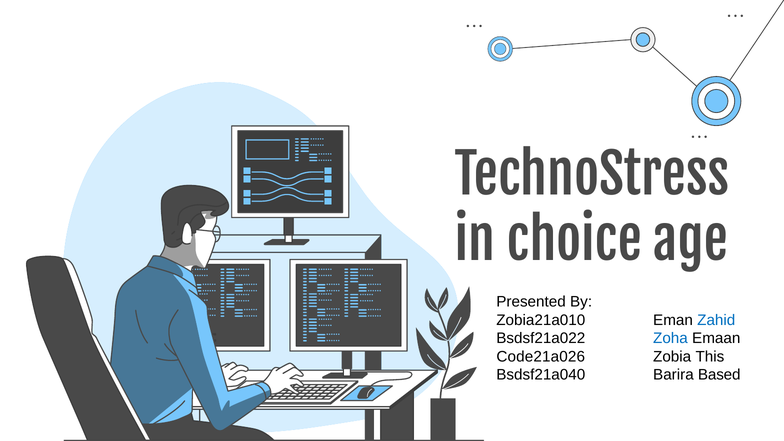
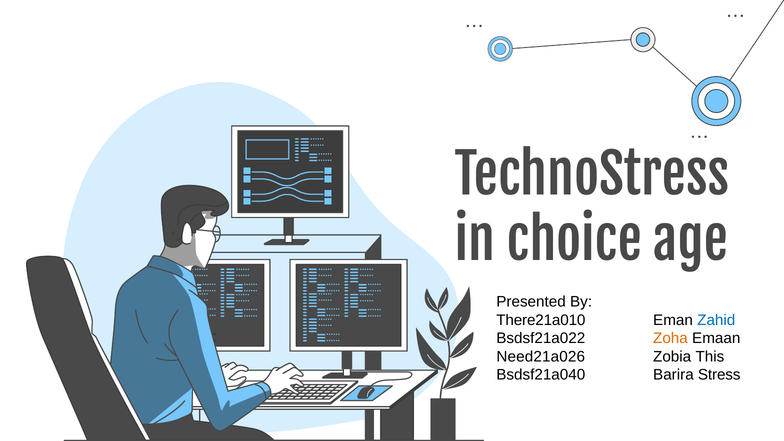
Zobia21a010: Zobia21a010 -> There21a010
Zoha colour: blue -> orange
Code21a026: Code21a026 -> Need21a026
Based: Based -> Stress
